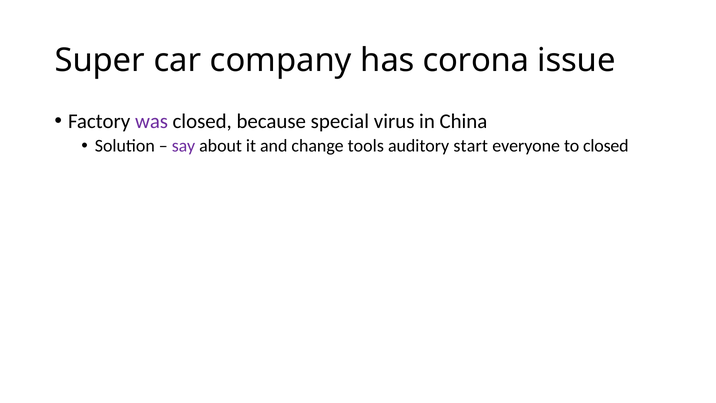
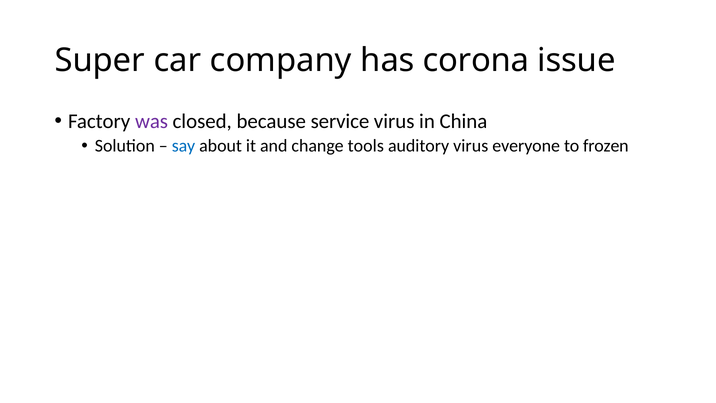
special: special -> service
say colour: purple -> blue
auditory start: start -> virus
to closed: closed -> frozen
